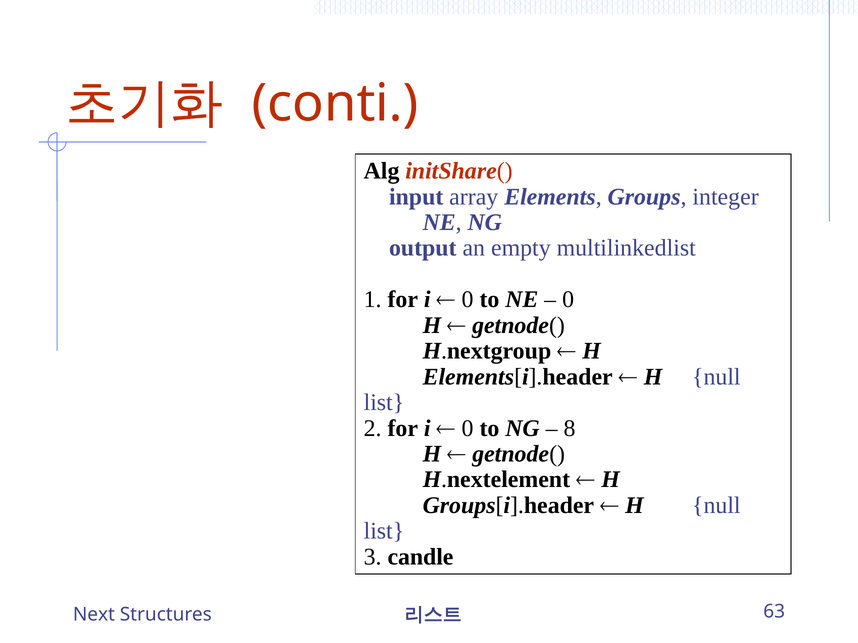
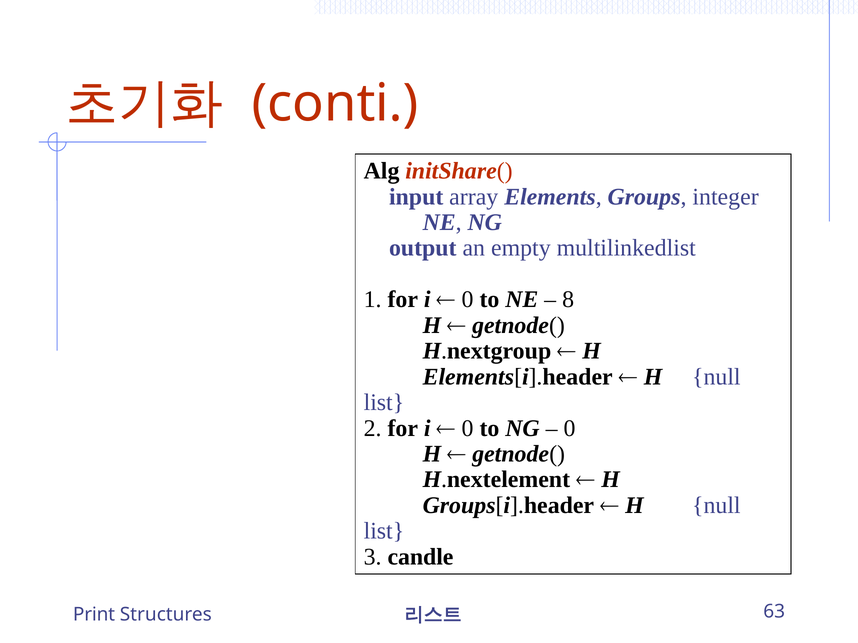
0 at (568, 300): 0 -> 8
8 at (570, 428): 8 -> 0
Next: Next -> Print
